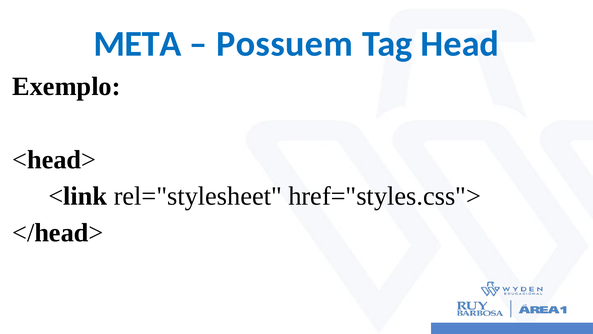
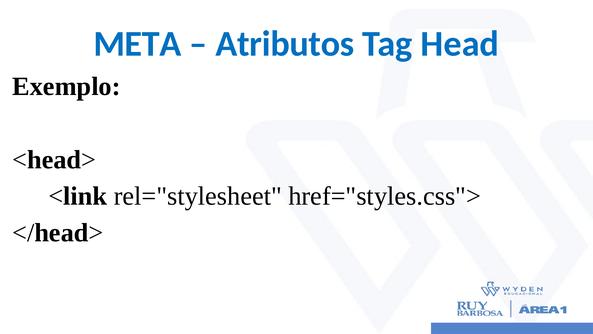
Possuem: Possuem -> Atributos
